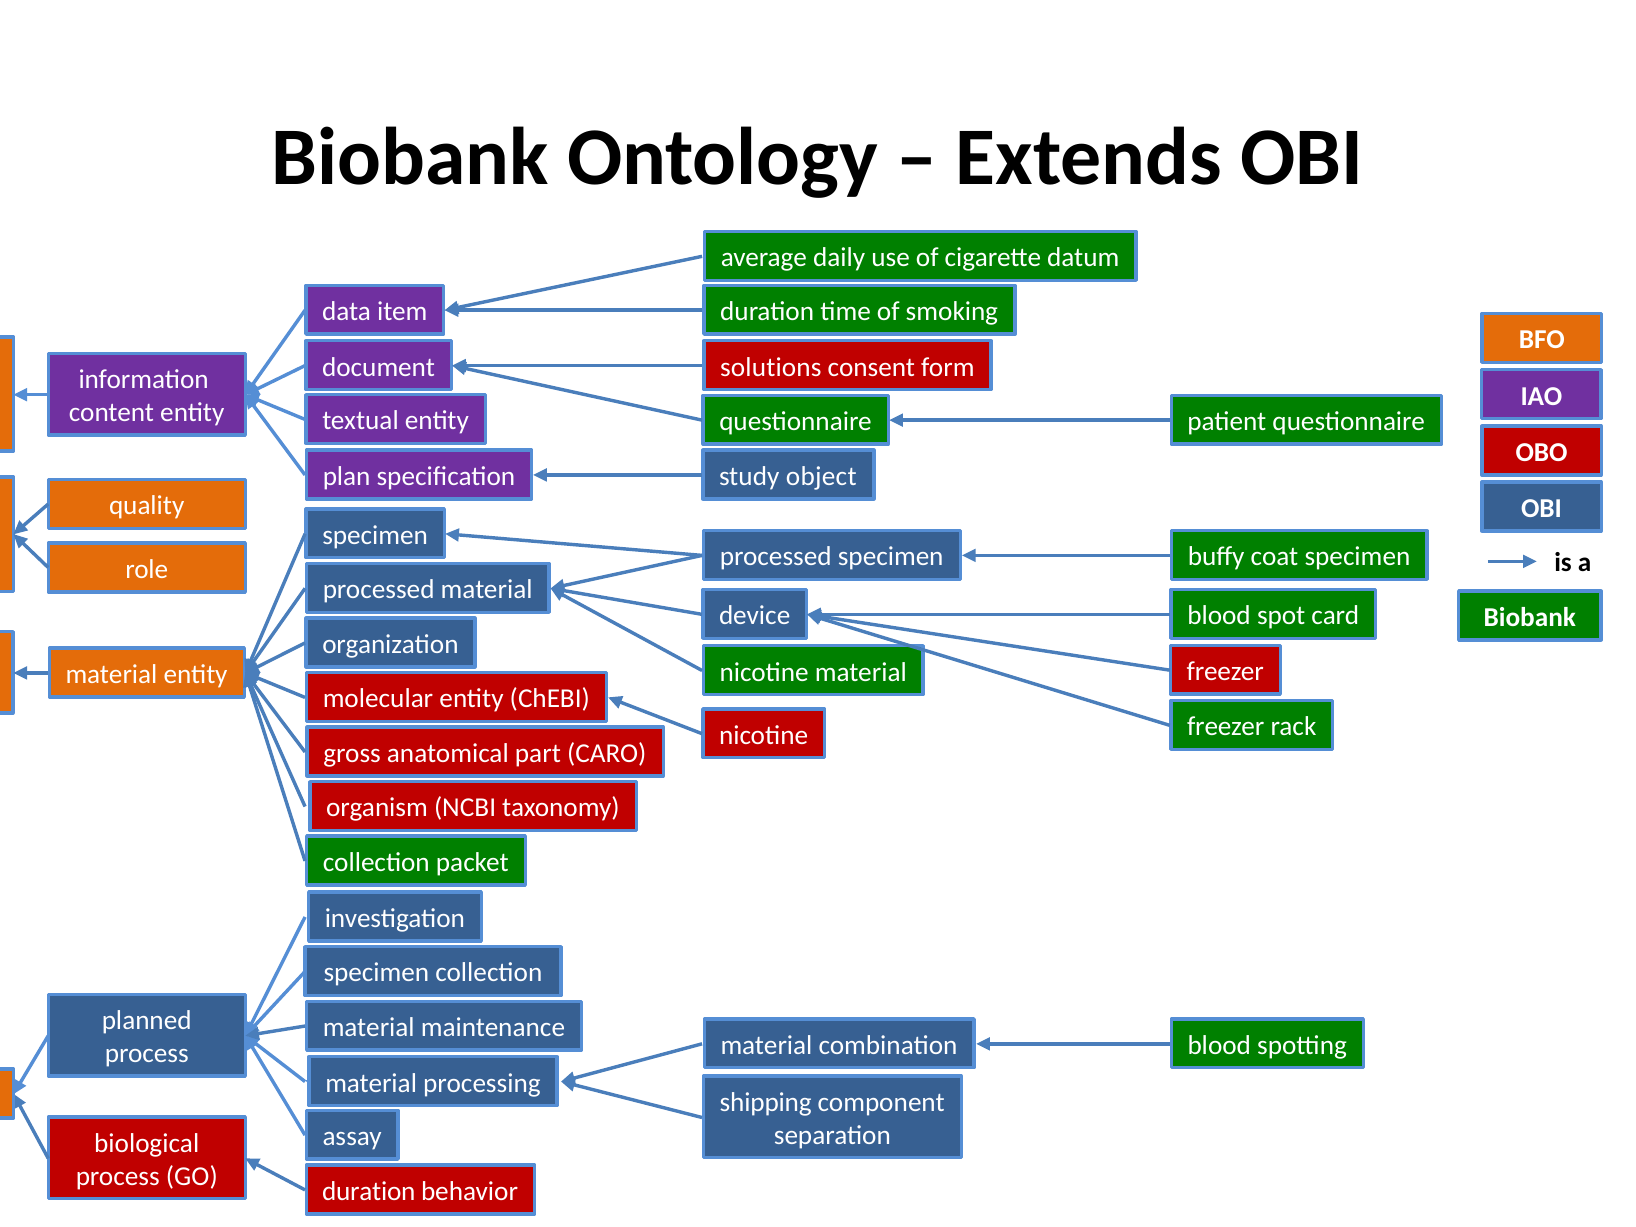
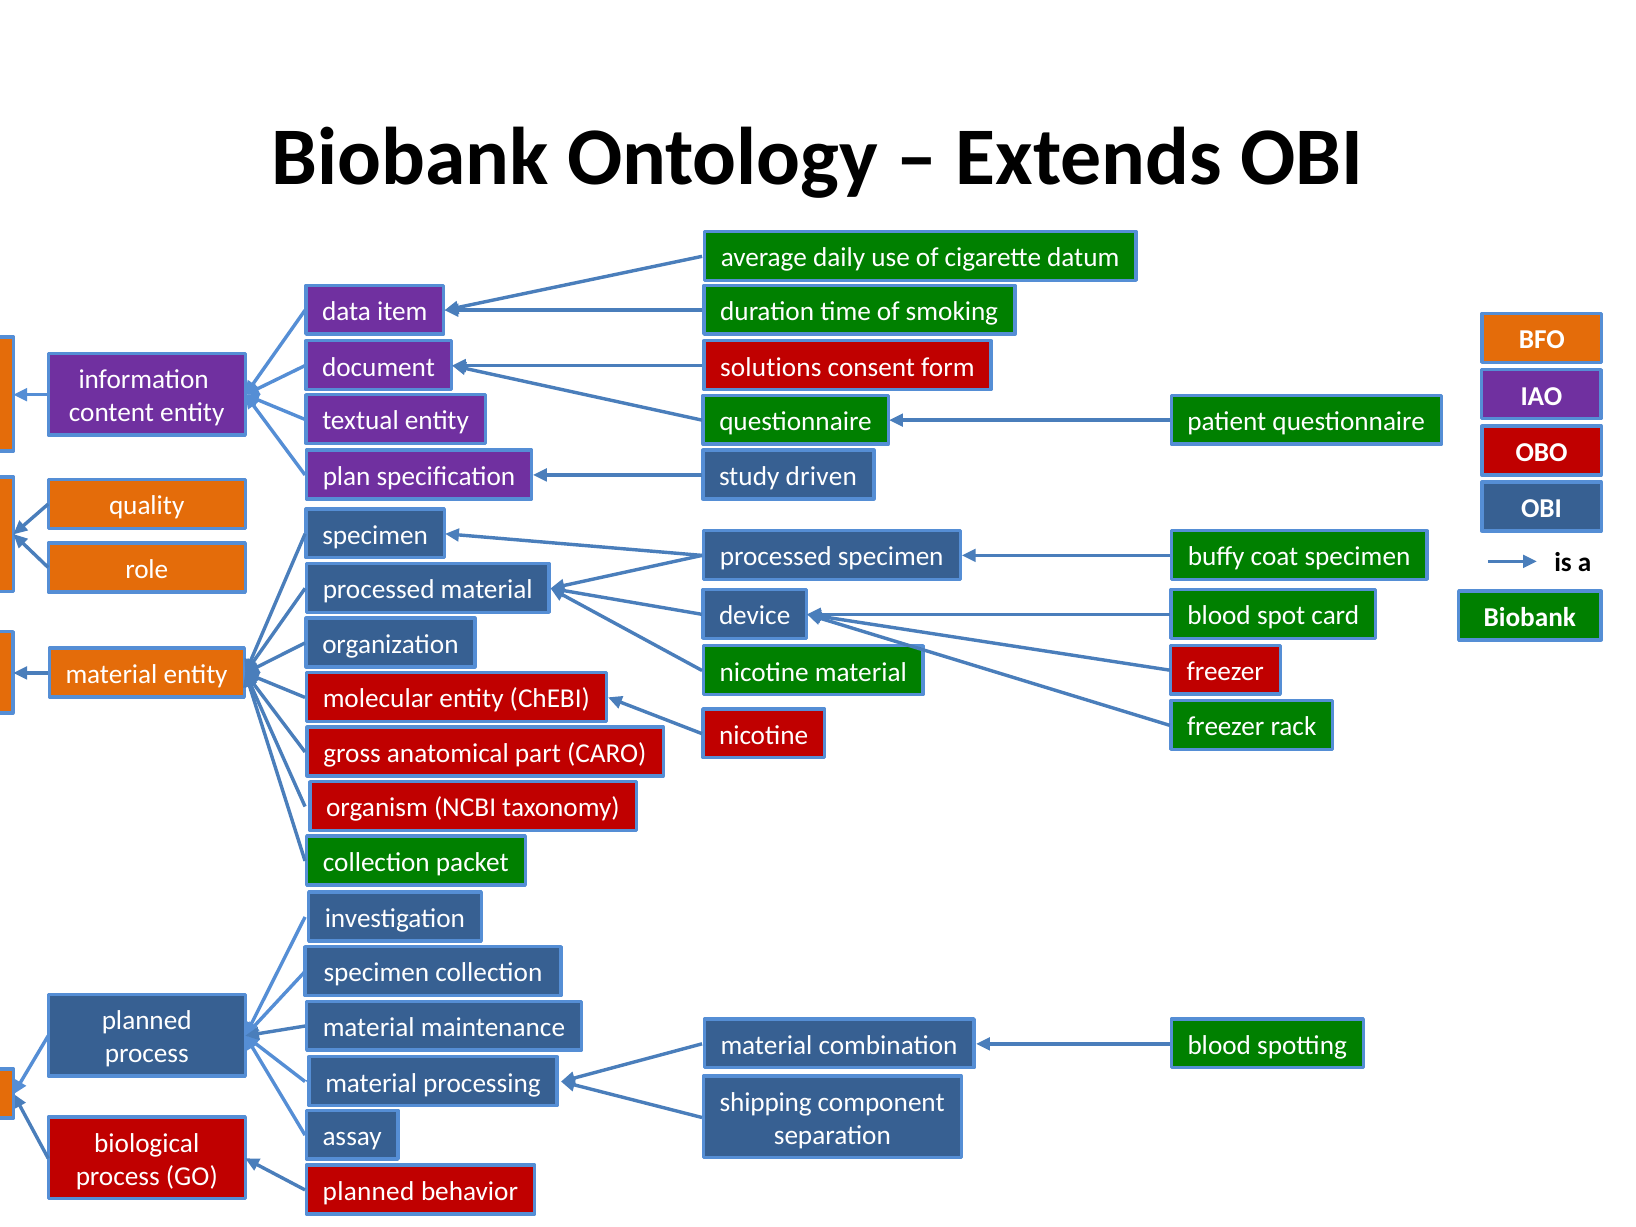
object: object -> driven
duration at (369, 1191): duration -> planned
